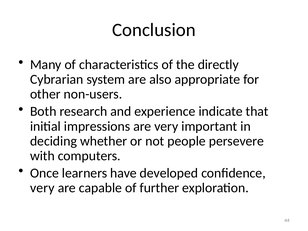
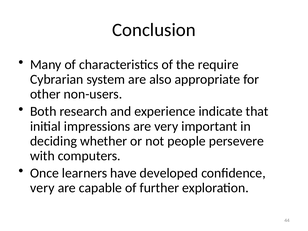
directly: directly -> require
